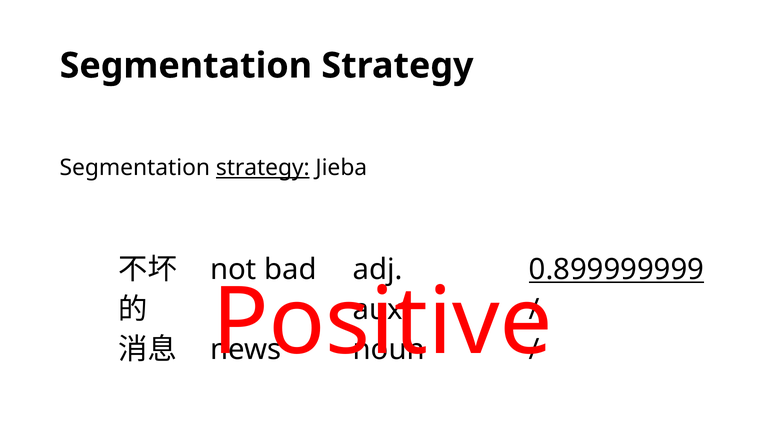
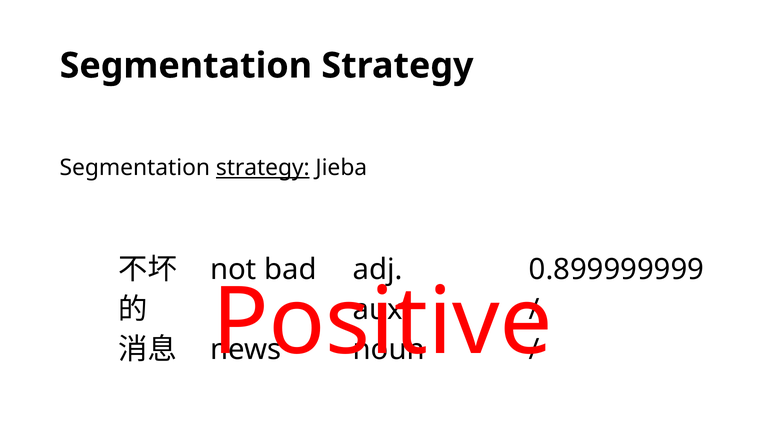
0.899999999 underline: present -> none
